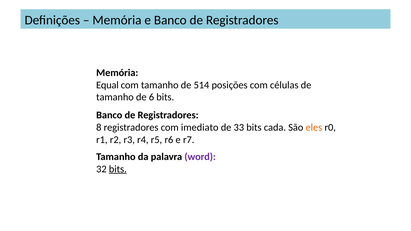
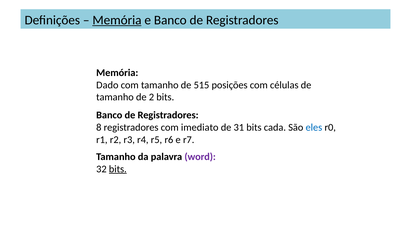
Memória at (117, 20) underline: none -> present
Equal: Equal -> Dado
514: 514 -> 515
6: 6 -> 2
33: 33 -> 31
eles colour: orange -> blue
